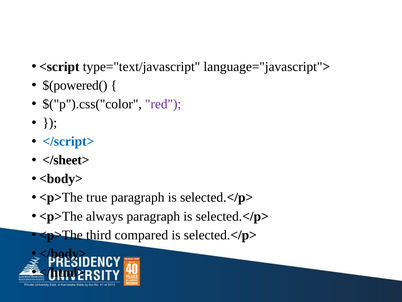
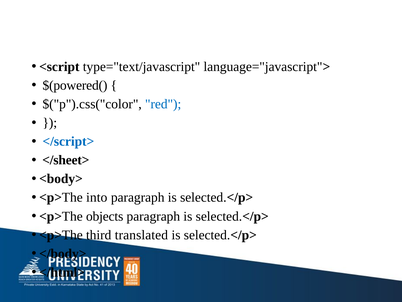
red colour: purple -> blue
true: true -> into
always: always -> objects
compared: compared -> translated
